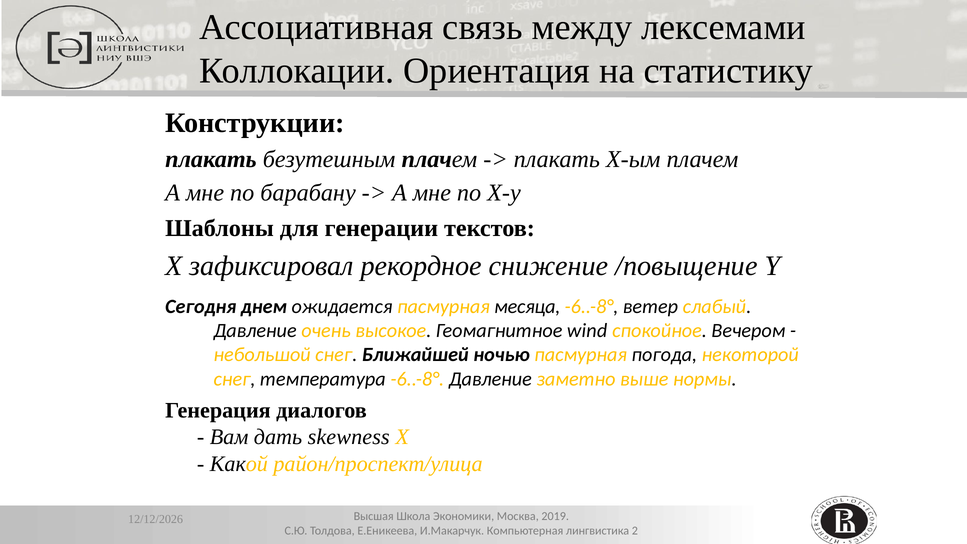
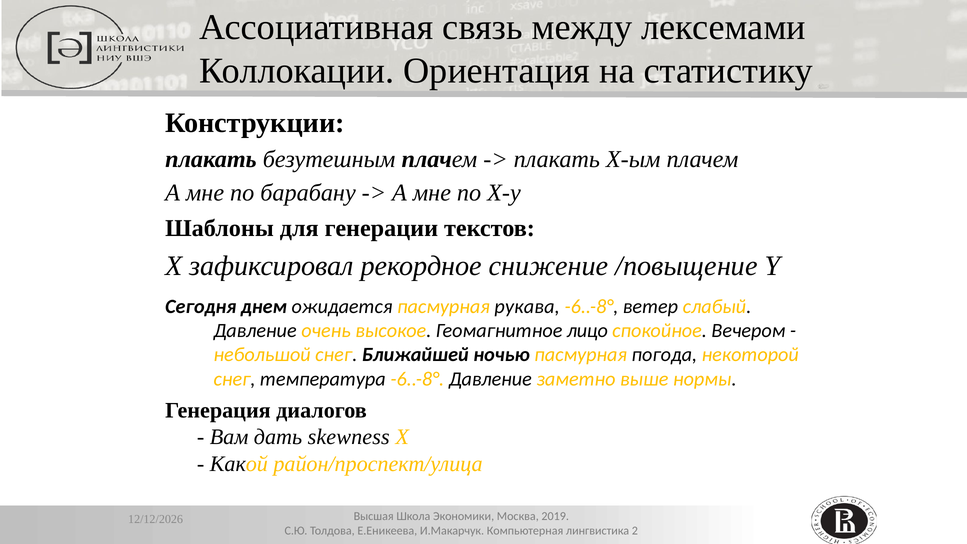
месяца: месяца -> рукава
wind: wind -> лицо
